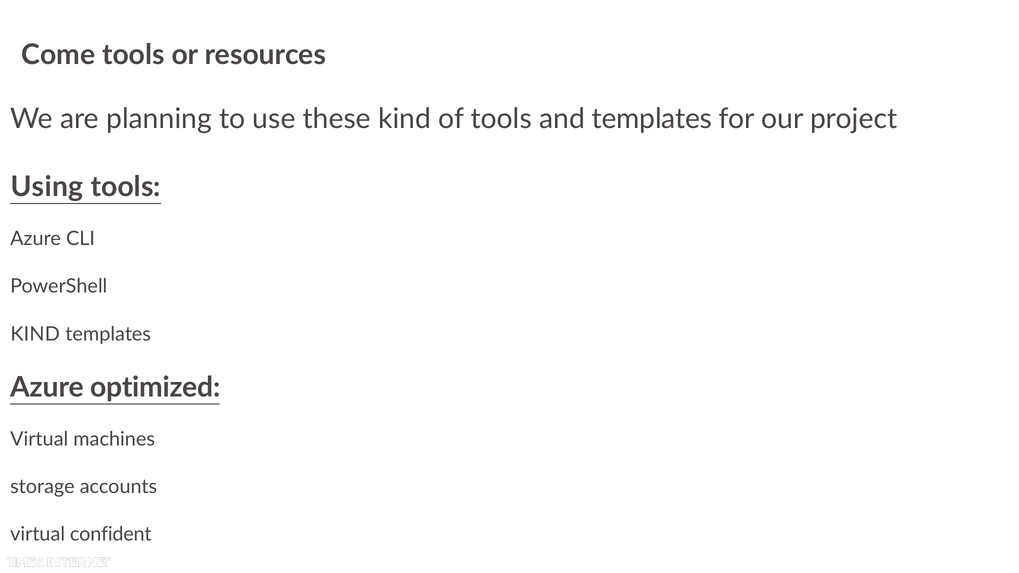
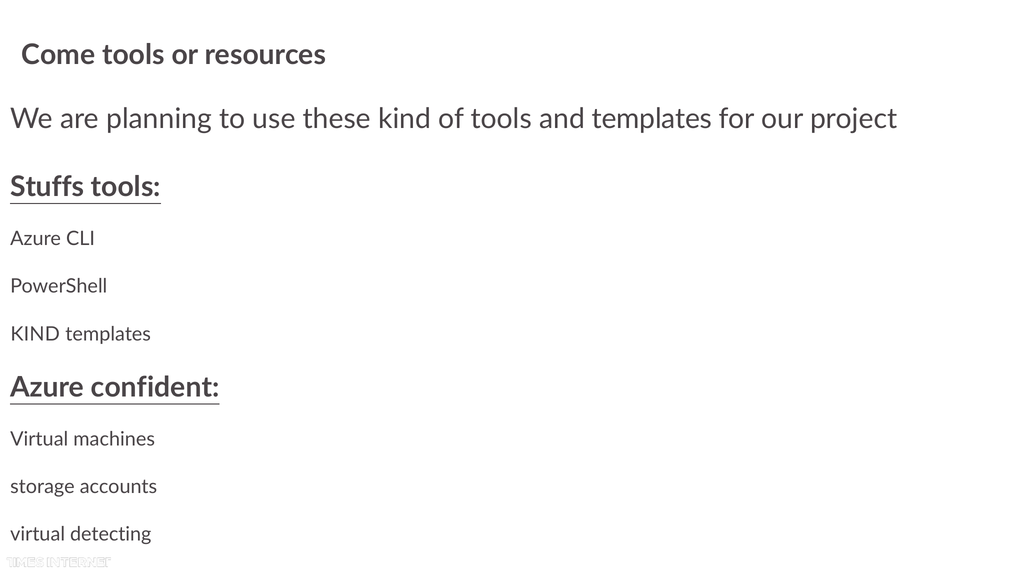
Using: Using -> Stuffs
optimized: optimized -> confident
confident: confident -> detecting
